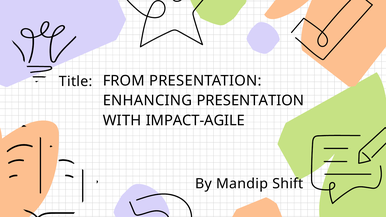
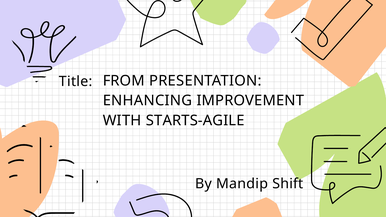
ENHANCING PRESENTATION: PRESENTATION -> IMPROVEMENT
IMPACT-AGILE: IMPACT-AGILE -> STARTS-AGILE
